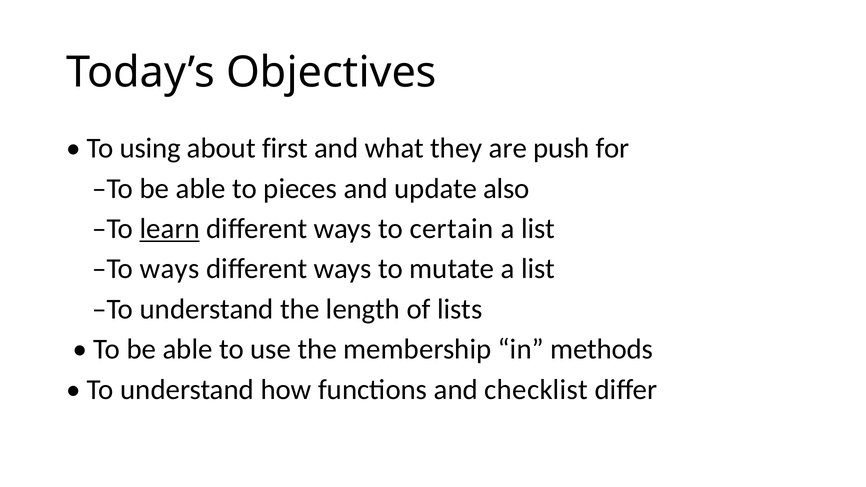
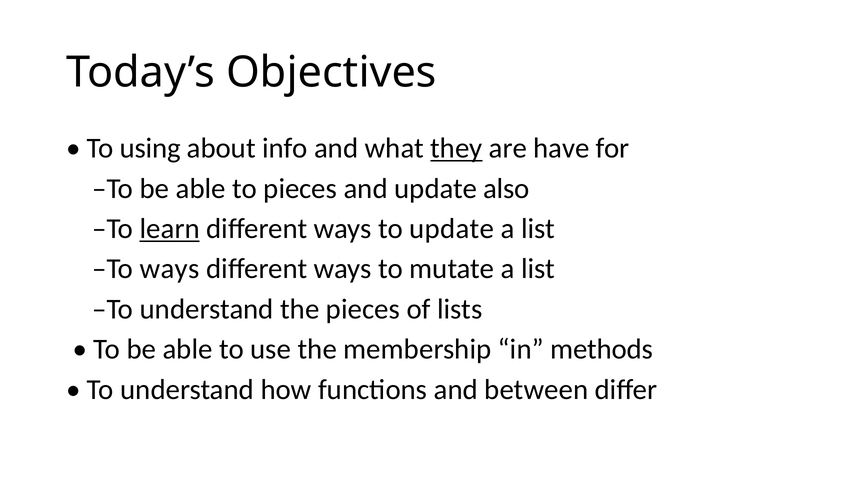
first: first -> info
they underline: none -> present
push: push -> have
to certain: certain -> update
the length: length -> pieces
checklist: checklist -> between
